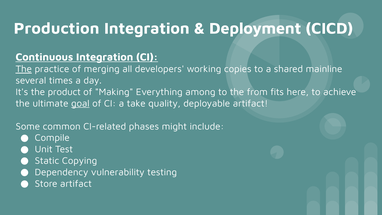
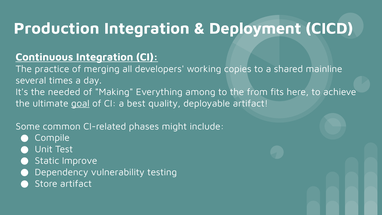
The at (24, 69) underline: present -> none
product: product -> needed
take: take -> best
Copying: Copying -> Improve
